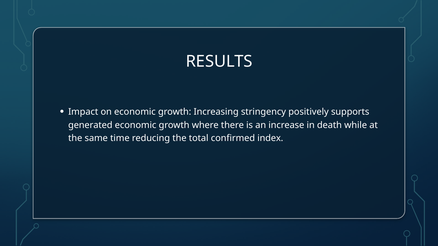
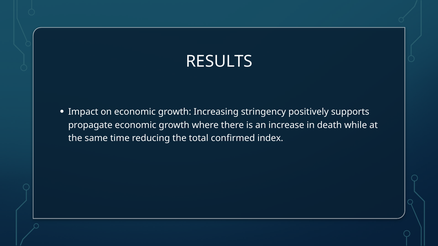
generated: generated -> propagate
